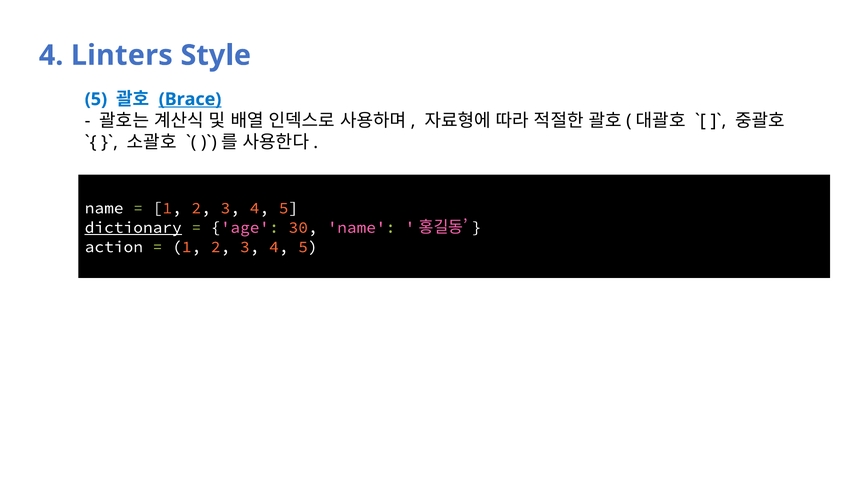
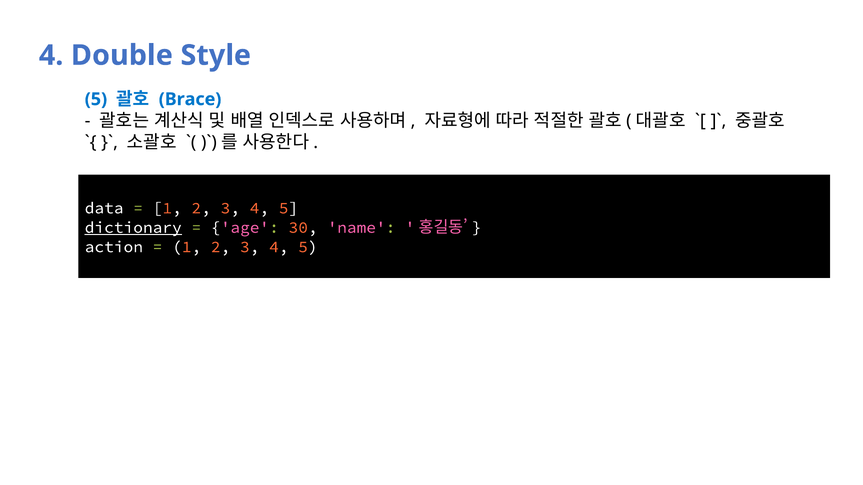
Linters: Linters -> Double
Brace underline: present -> none
name at (104, 208): name -> data
